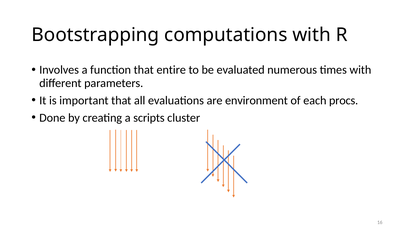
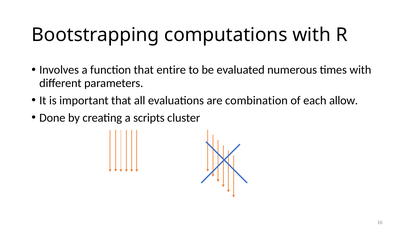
environment: environment -> combination
procs: procs -> allow
